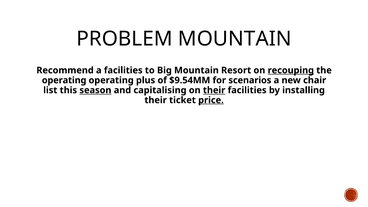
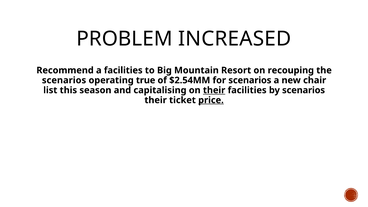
PROBLEM MOUNTAIN: MOUNTAIN -> INCREASED
recouping underline: present -> none
operating at (64, 80): operating -> scenarios
plus: plus -> true
$9.54MM: $9.54MM -> $2.54MM
season underline: present -> none
by installing: installing -> scenarios
